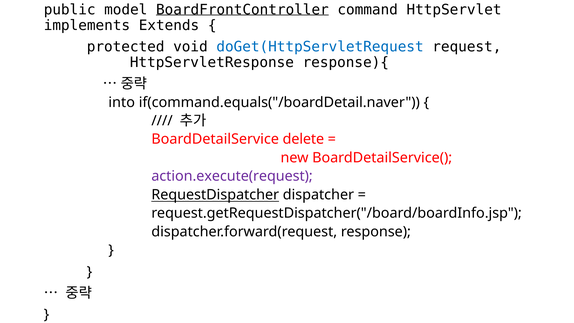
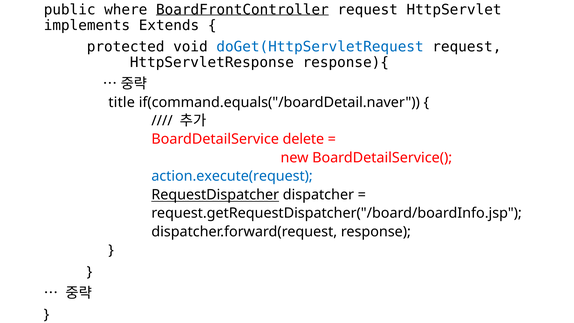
model: model -> where
BoardFrontController command: command -> request
into: into -> title
action.execute(request colour: purple -> blue
